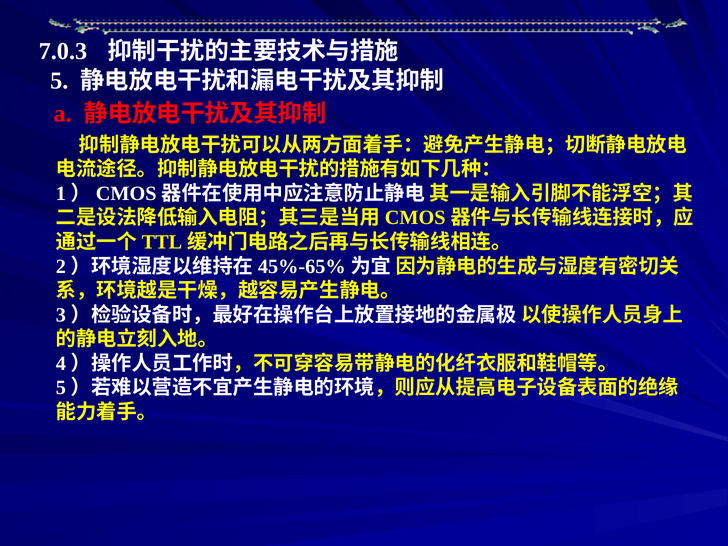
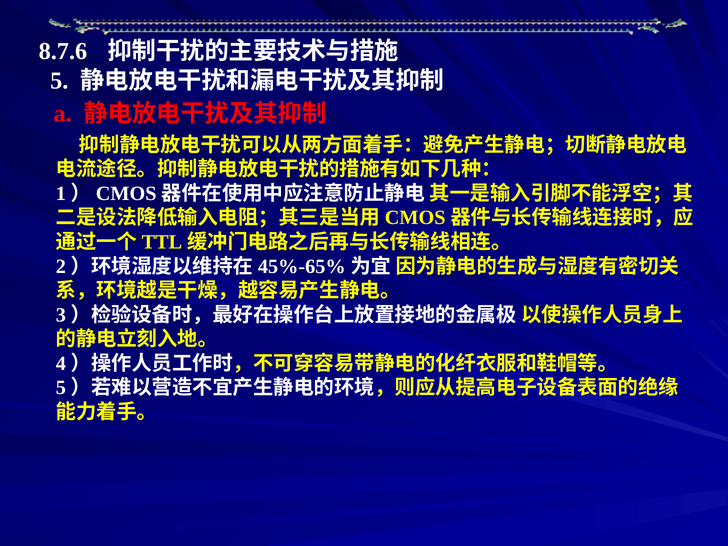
7.0.3: 7.0.3 -> 8.7.6
